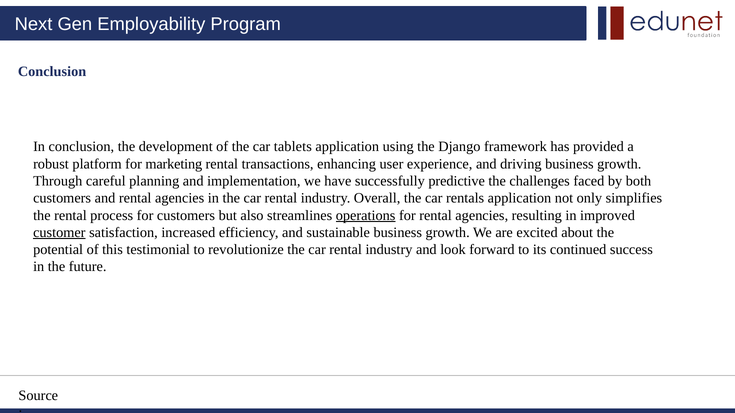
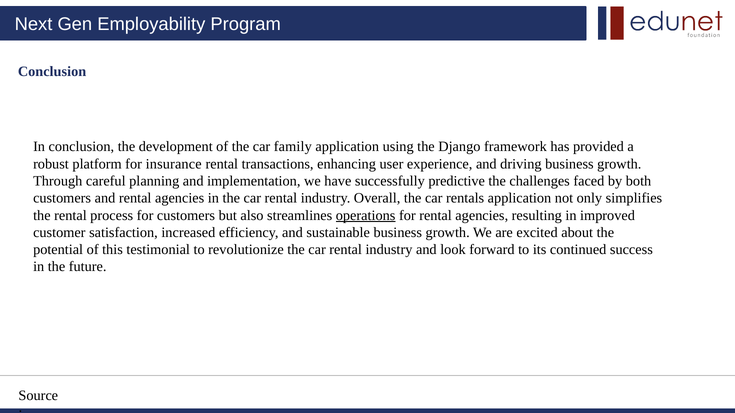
tablets: tablets -> family
marketing: marketing -> insurance
customer underline: present -> none
